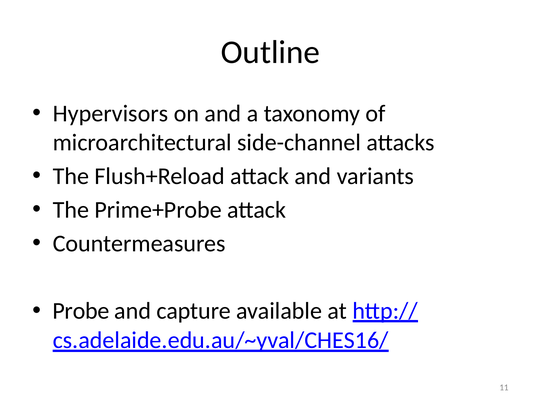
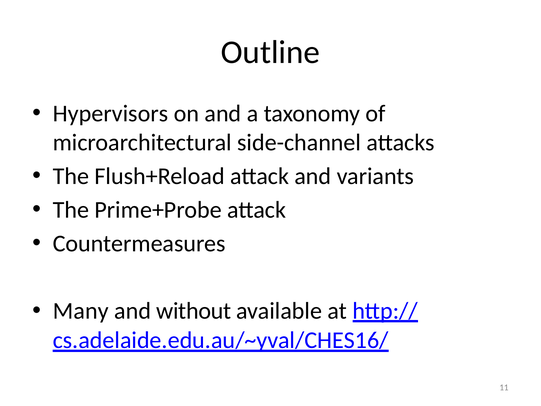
Probe: Probe -> Many
capture: capture -> without
